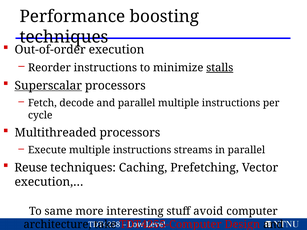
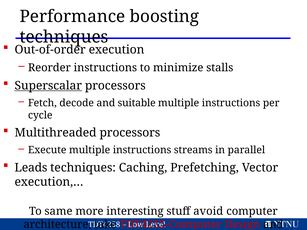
stalls underline: present -> none
and parallel: parallel -> suitable
Reuse: Reuse -> Leads
